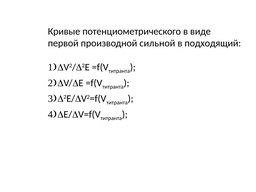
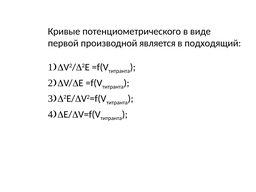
сильной: сильной -> является
